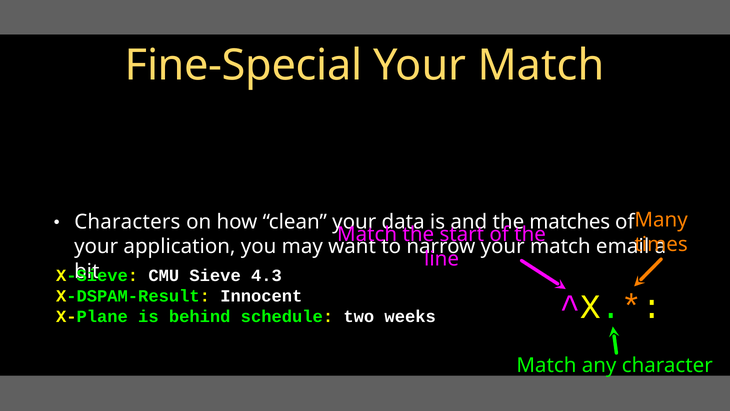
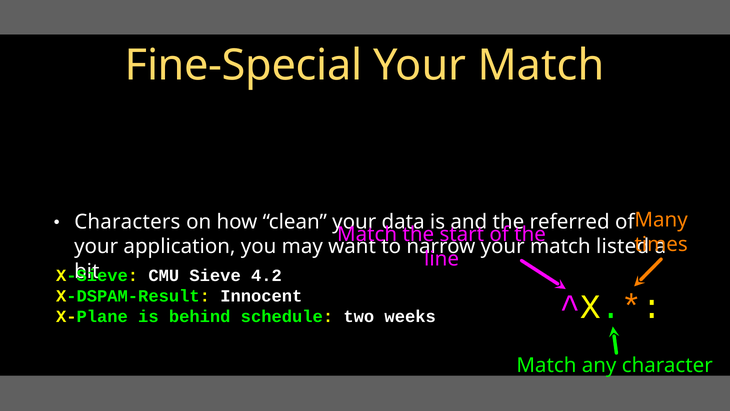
matches: matches -> referred
email: email -> listed
4.3: 4.3 -> 4.2
